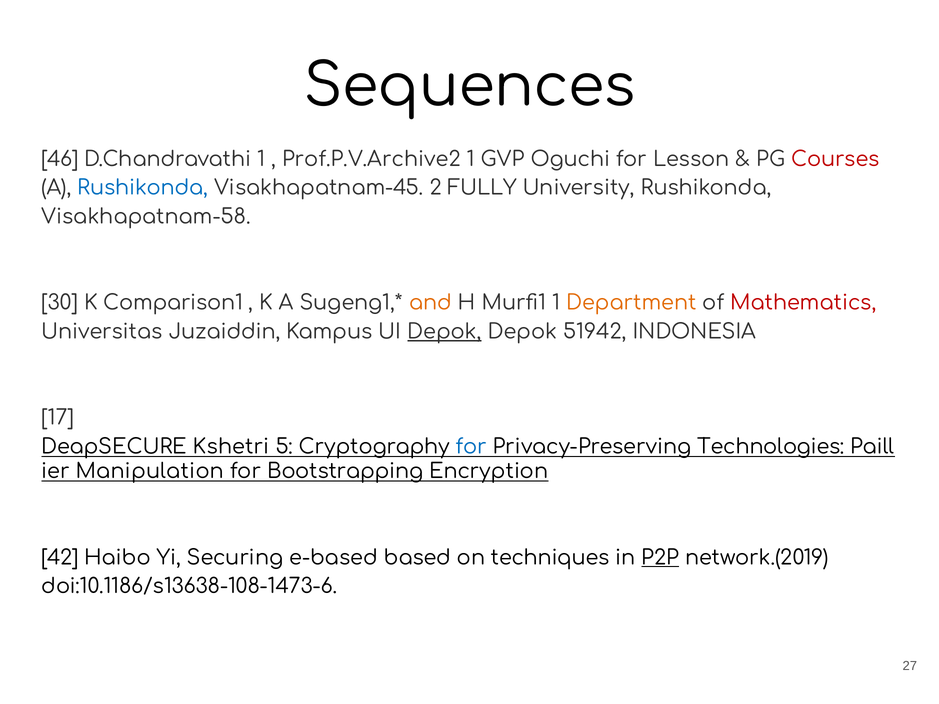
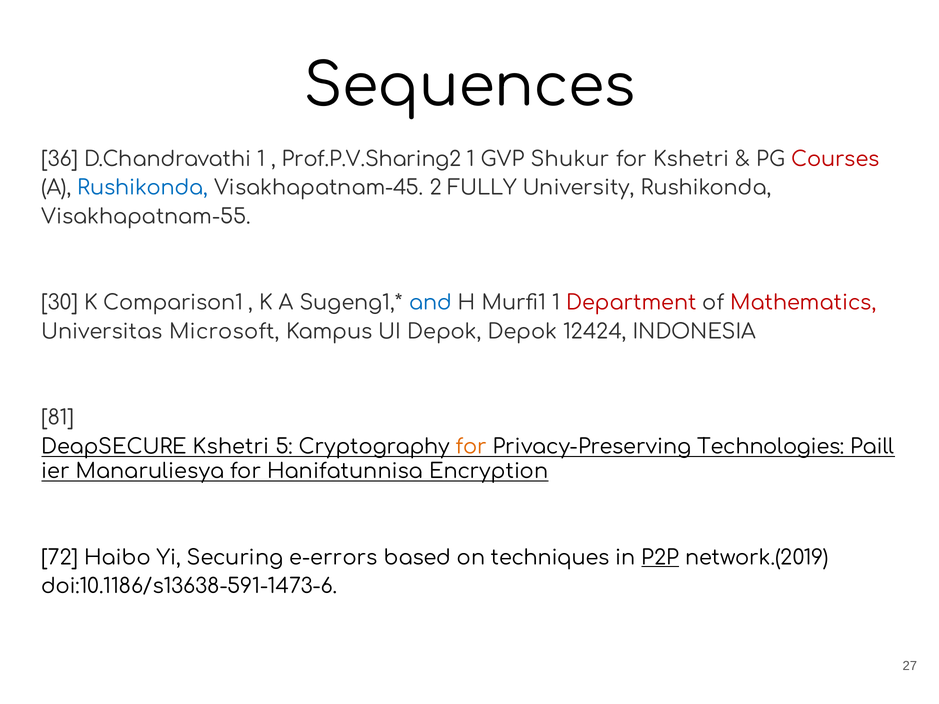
46: 46 -> 36
Prof.P.V.Archive2: Prof.P.V.Archive2 -> Prof.P.V.Sharing2
Oguchi: Oguchi -> Shukur
for Lesson: Lesson -> Kshetri
Visakhapatnam-58: Visakhapatnam-58 -> Visakhapatnam-55
and colour: orange -> blue
Department colour: orange -> red
Juzaiddin: Juzaiddin -> Microsoft
Depok at (444, 332) underline: present -> none
51942: 51942 -> 12424
17: 17 -> 81
for at (471, 447) colour: blue -> orange
Manipulation: Manipulation -> Manaruliesya
Bootstrapping: Bootstrapping -> Hanifatunnisa
42: 42 -> 72
e-based: e-based -> e-errors
doi:10.1186/s13638-108-1473-6: doi:10.1186/s13638-108-1473-6 -> doi:10.1186/s13638-591-1473-6
